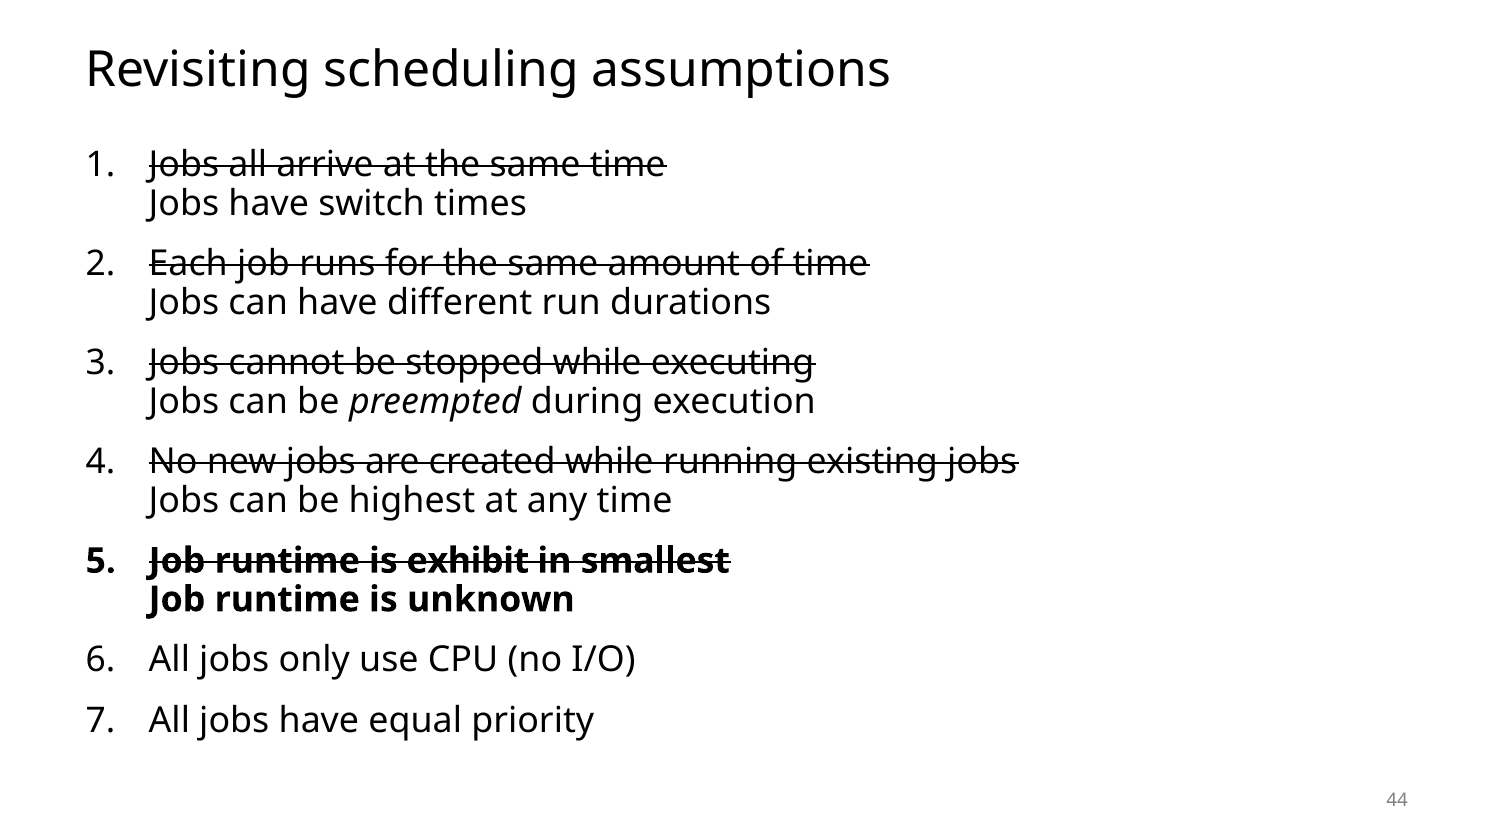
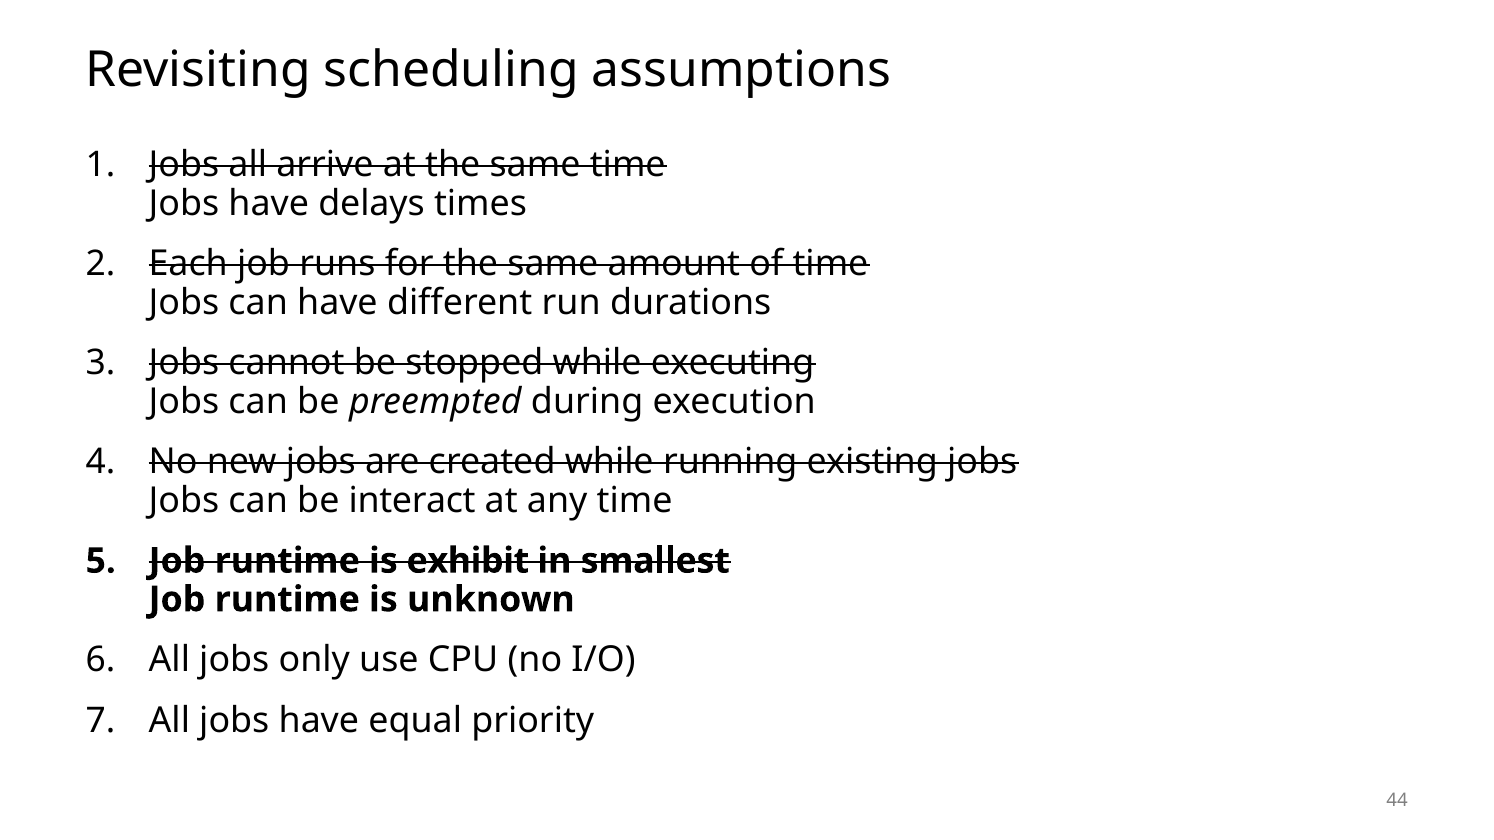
switch: switch -> delays
highest: highest -> interact
